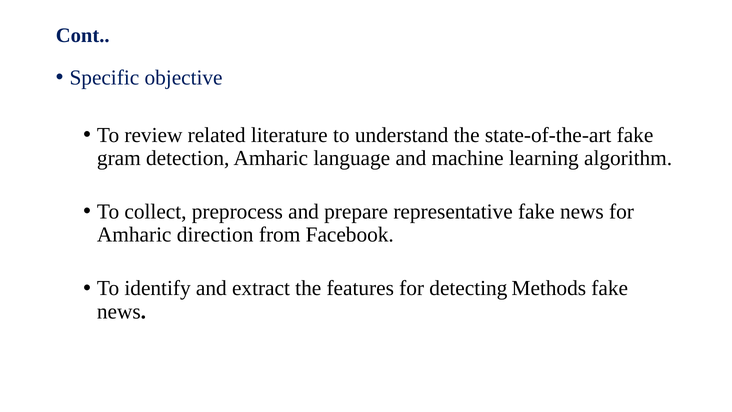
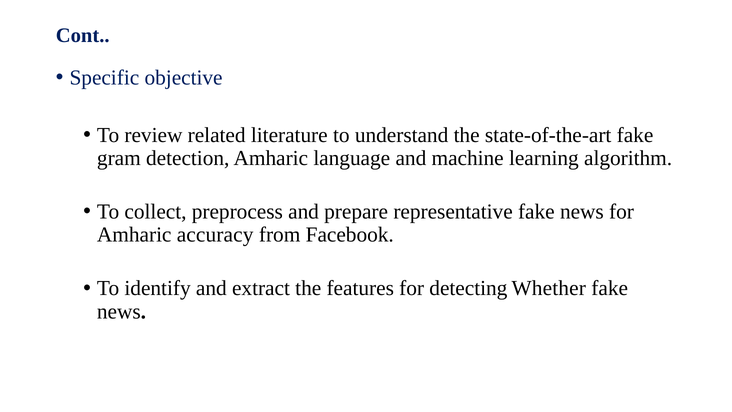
direction: direction -> accuracy
Methods: Methods -> Whether
